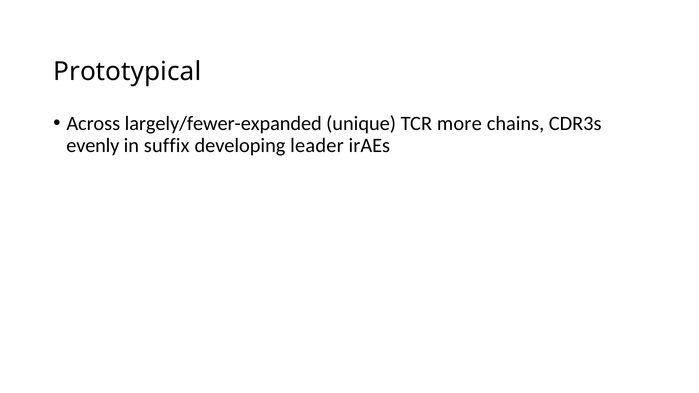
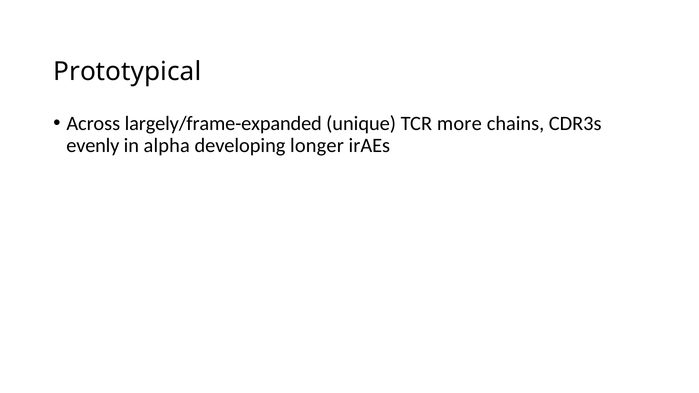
largely/fewer-expanded: largely/fewer-expanded -> largely/frame-expanded
suffix: suffix -> alpha
leader: leader -> longer
